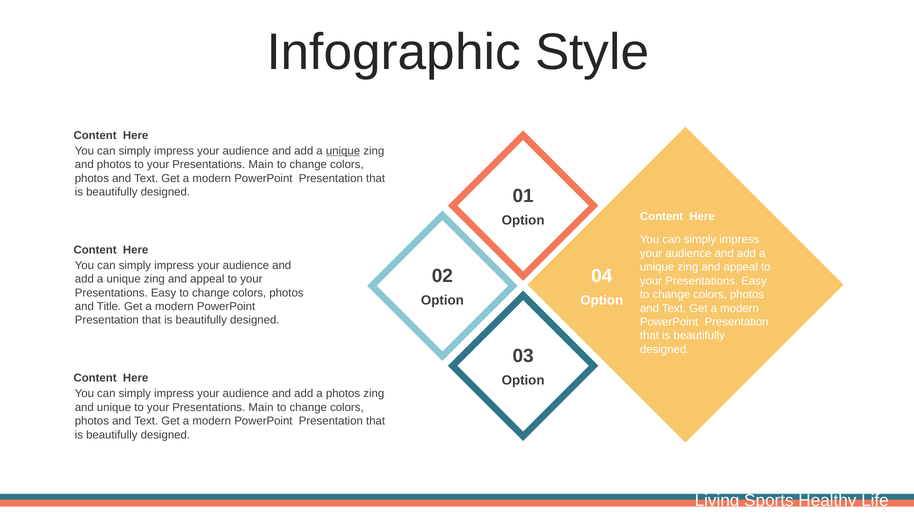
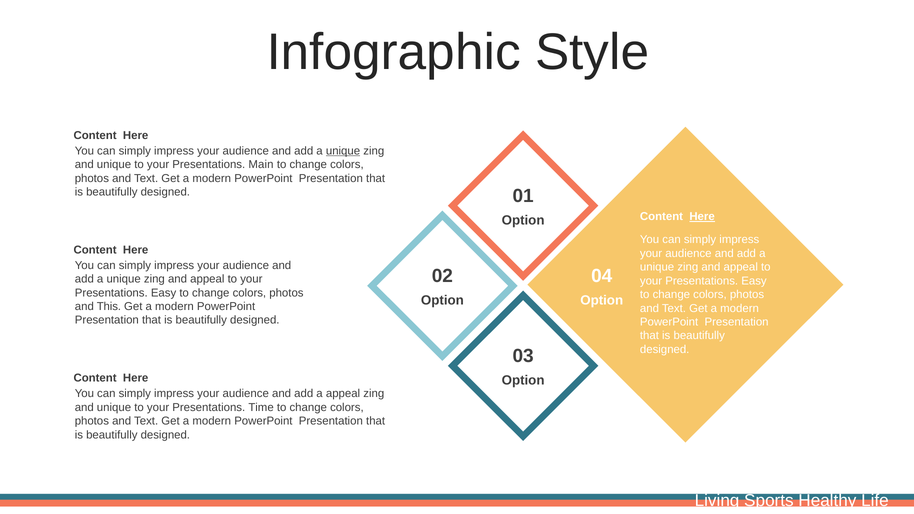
photos at (114, 165): photos -> unique
Here at (702, 217) underline: none -> present
Title: Title -> This
a photos: photos -> appeal
Main at (261, 408): Main -> Time
